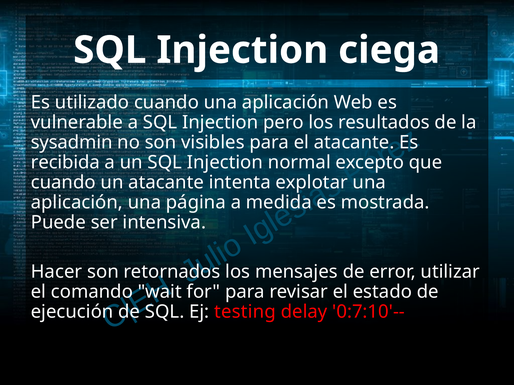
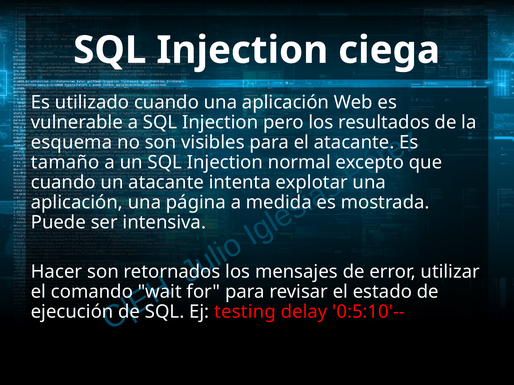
sysadmin: sysadmin -> esquema
recibida: recibida -> tamaño
0:7:10'--: 0:7:10'-- -> 0:5:10'--
